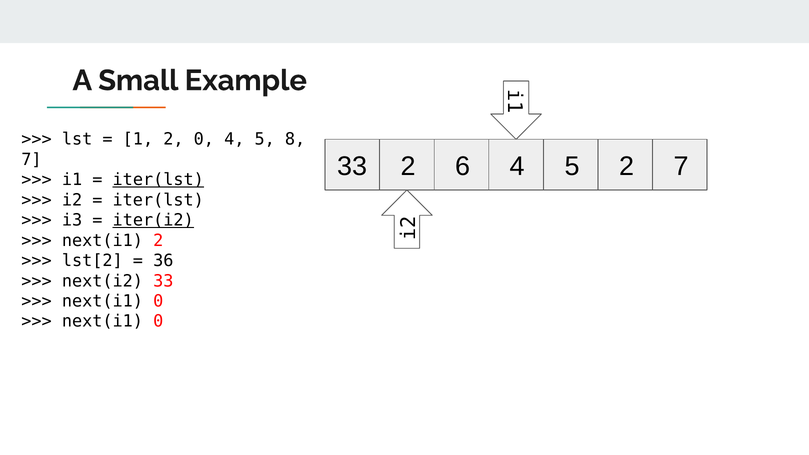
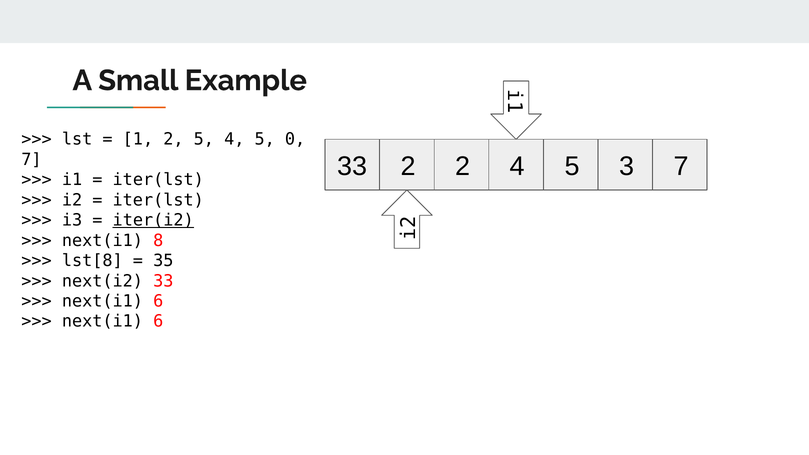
2 0: 0 -> 5
8: 8 -> 0
2 6: 6 -> 2
5 2: 2 -> 3
iter(lst at (158, 180) underline: present -> none
next(i1 2: 2 -> 8
lst[2: lst[2 -> lst[8
36: 36 -> 35
0 at (158, 301): 0 -> 6
0 at (158, 321): 0 -> 6
